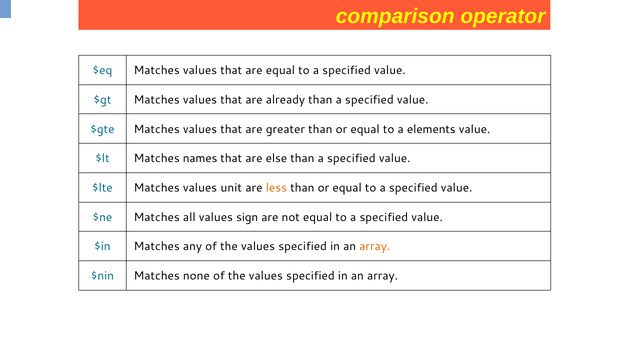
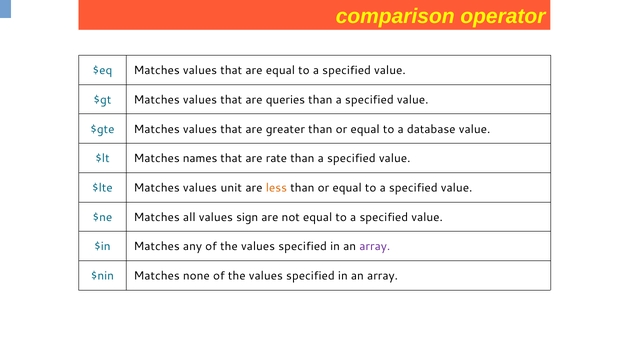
already: already -> queries
elements: elements -> database
else: else -> rate
array at (375, 246) colour: orange -> purple
